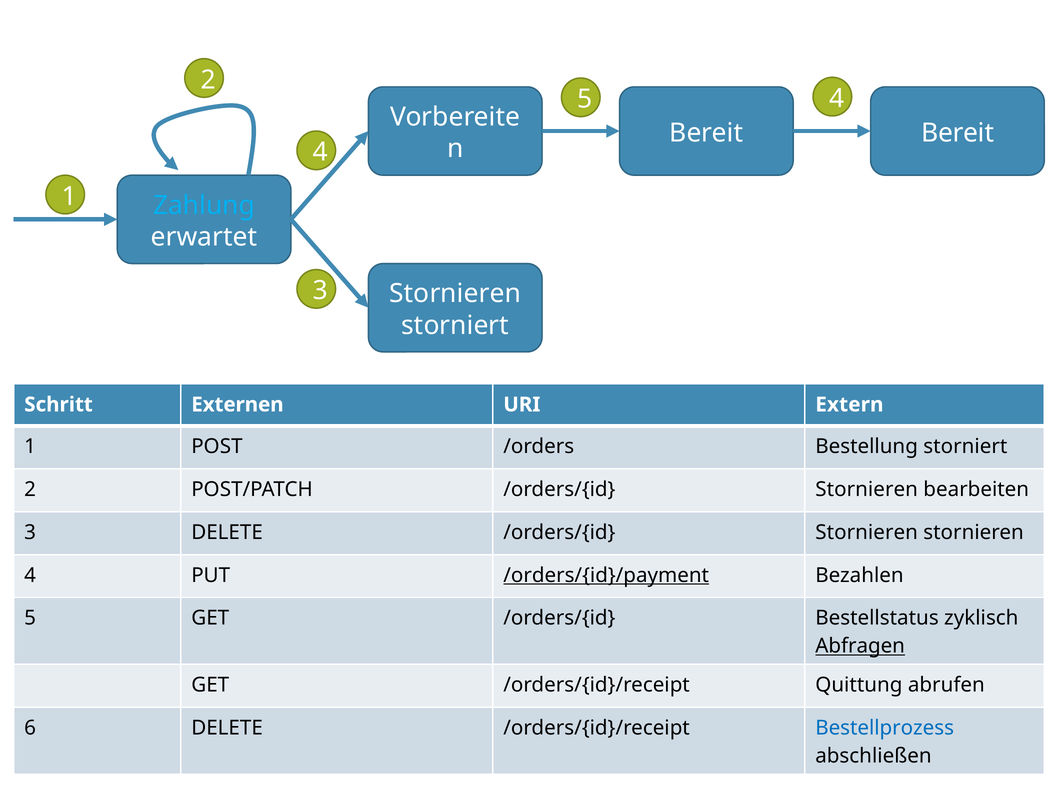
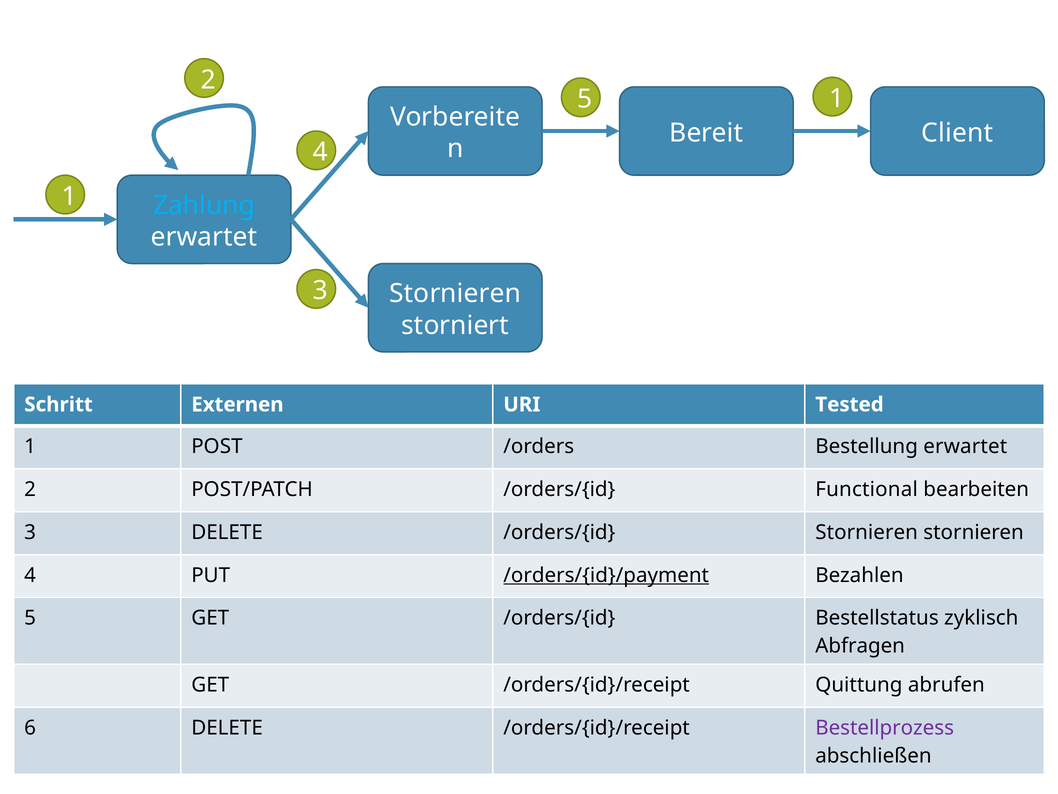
5 4: 4 -> 1
Bereit Bereit: Bereit -> Client
Extern: Extern -> Tested
Bestellung storniert: storniert -> erwartet
POST/PATCH /orders/{id Stornieren: Stornieren -> Functional
Abfragen underline: present -> none
Bestellprozess colour: blue -> purple
